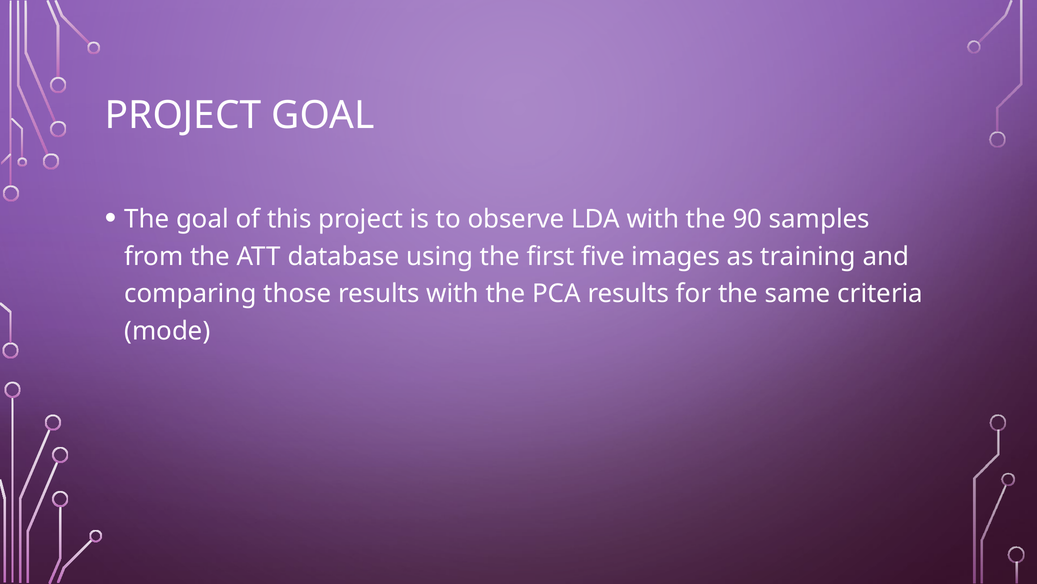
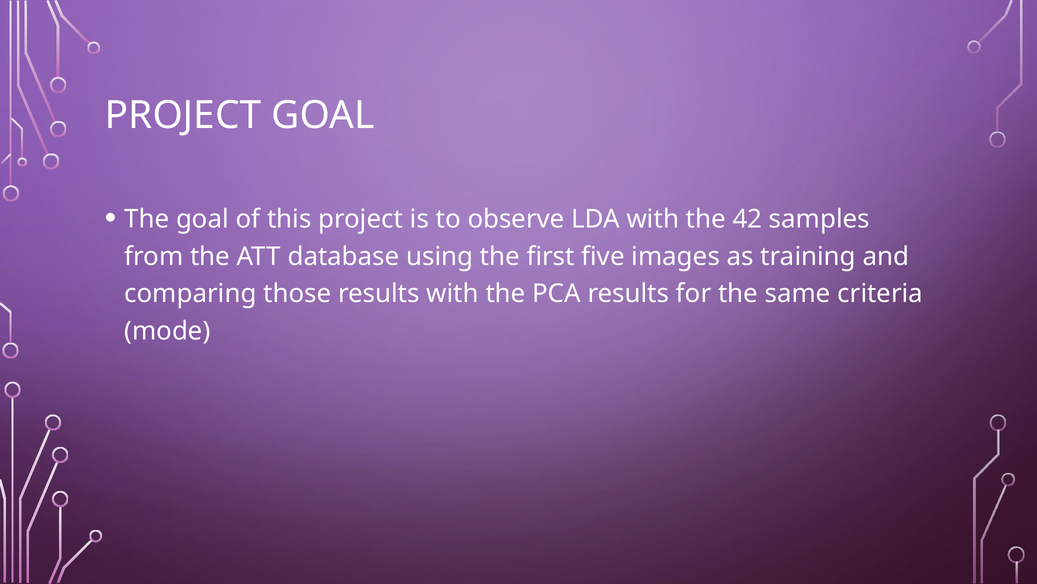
90: 90 -> 42
